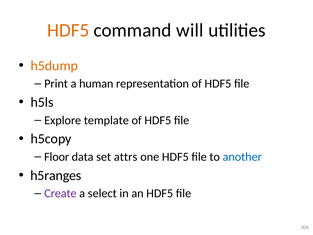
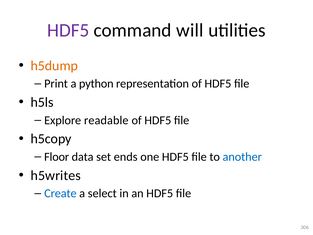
HDF5 at (68, 30) colour: orange -> purple
human: human -> python
template: template -> readable
attrs: attrs -> ends
h5ranges: h5ranges -> h5writes
Create colour: purple -> blue
